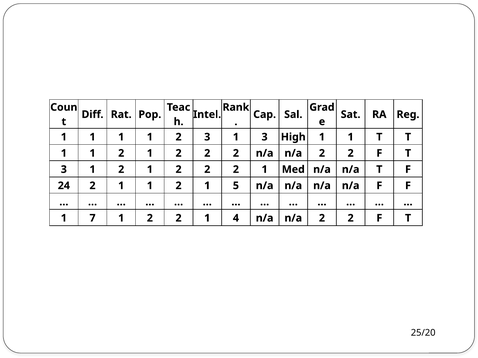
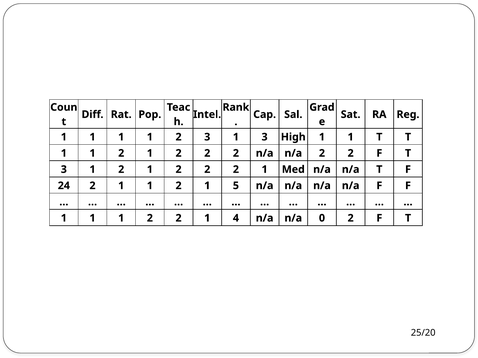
7 at (93, 218): 7 -> 1
4 n/a n/a 2: 2 -> 0
